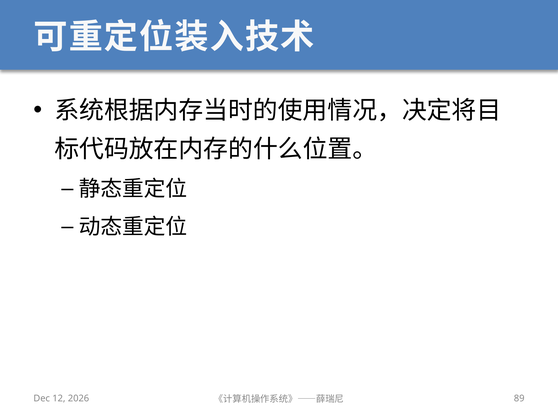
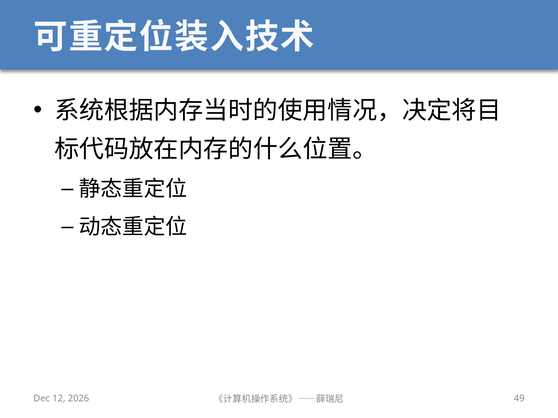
89: 89 -> 49
